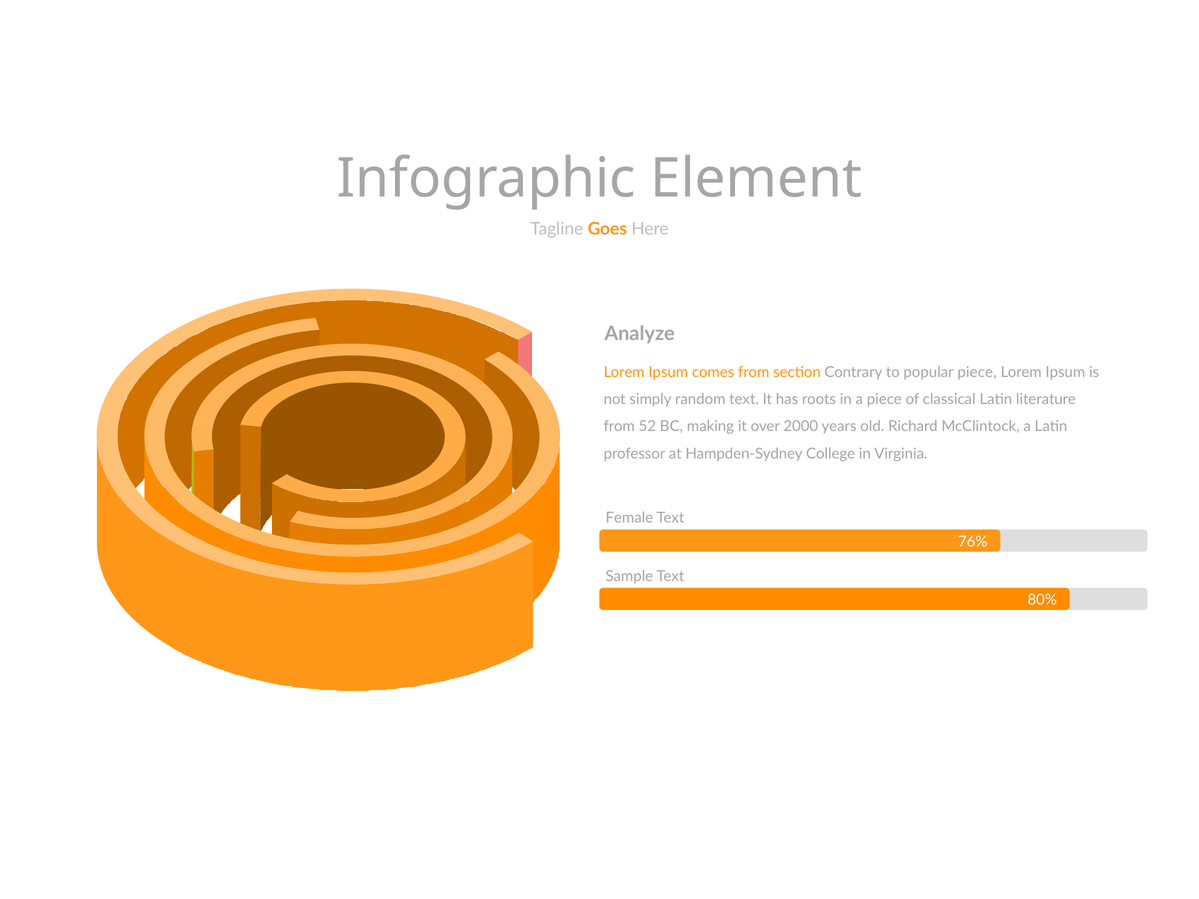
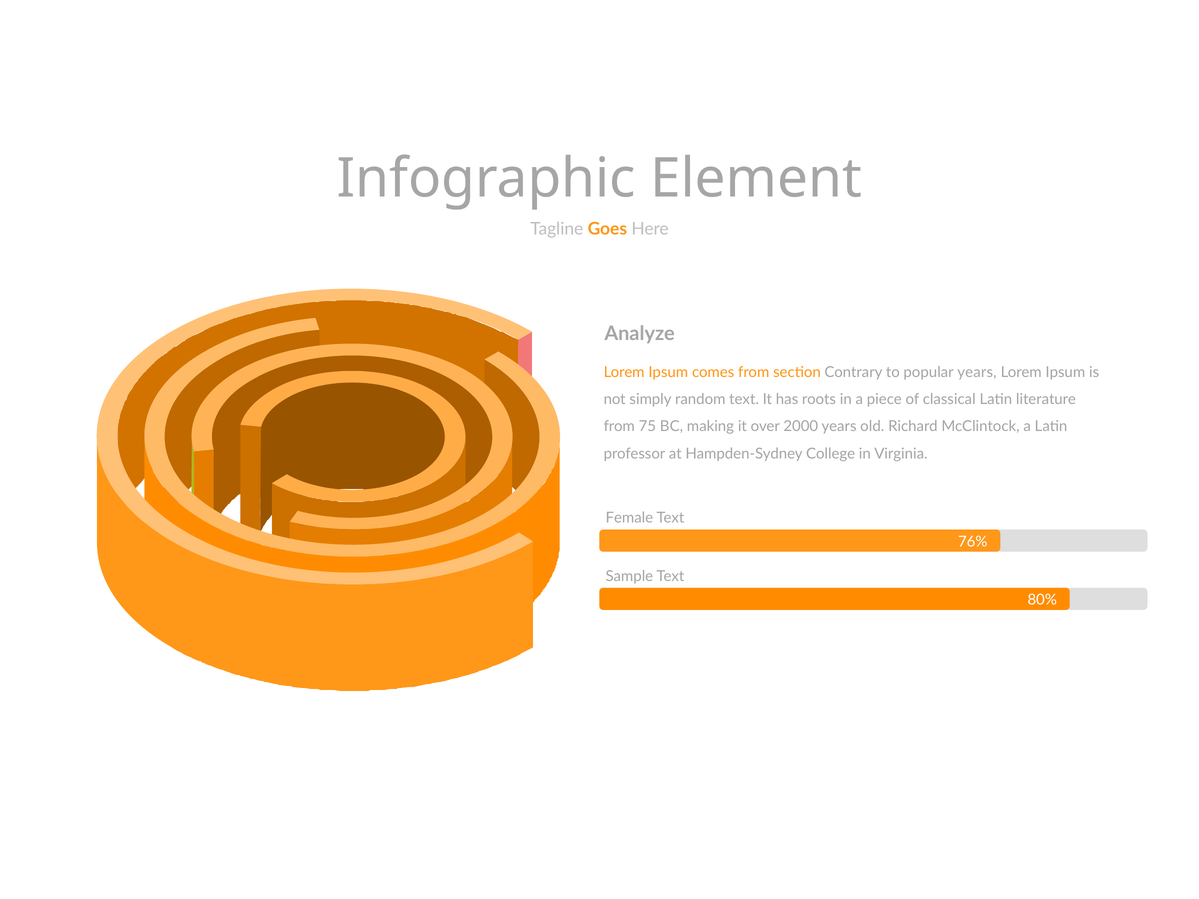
popular piece: piece -> years
52: 52 -> 75
